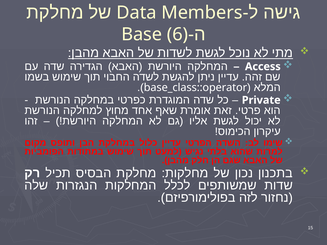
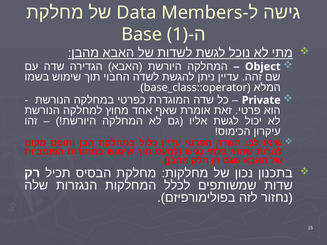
6: 6 -> 1
Access: Access -> Object
